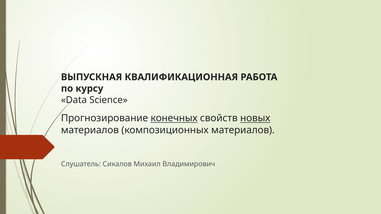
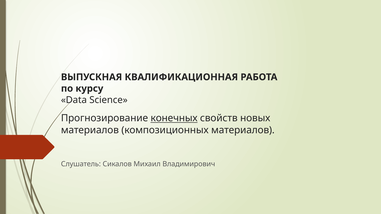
новых underline: present -> none
